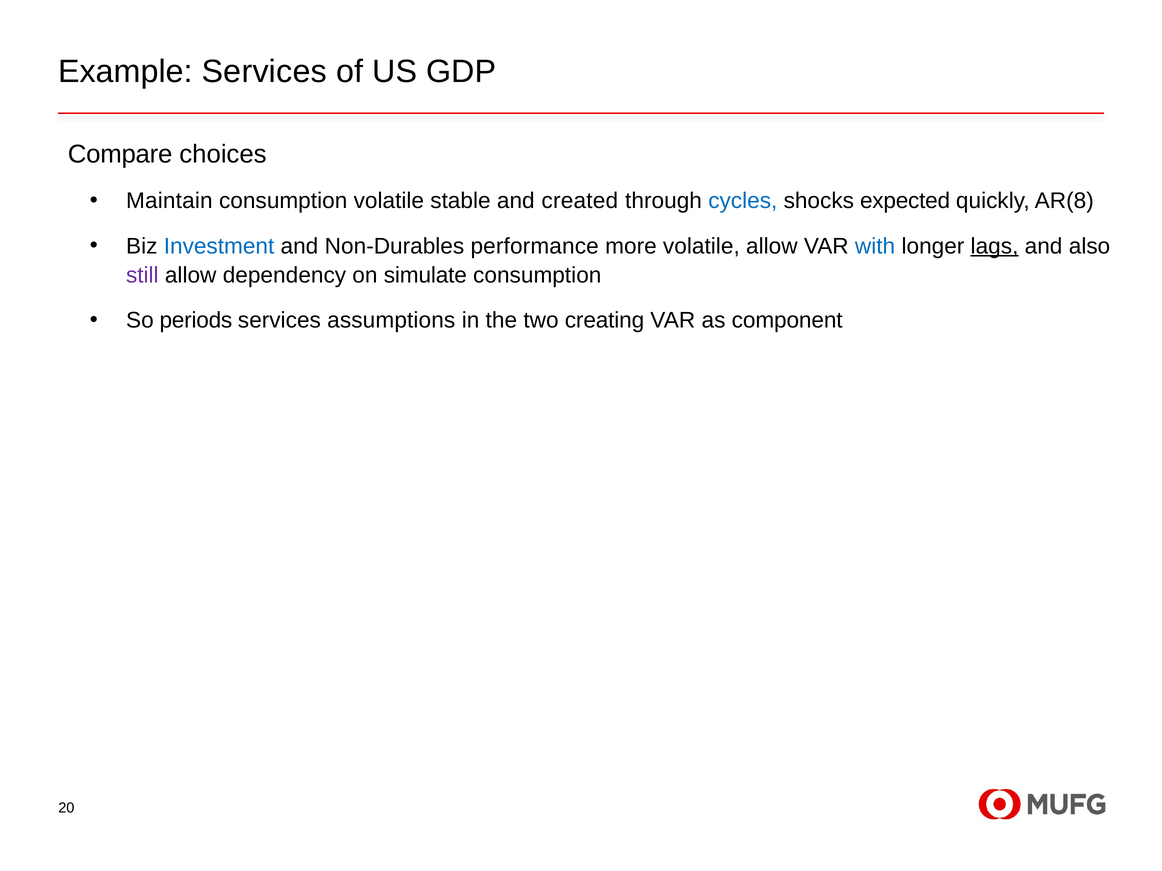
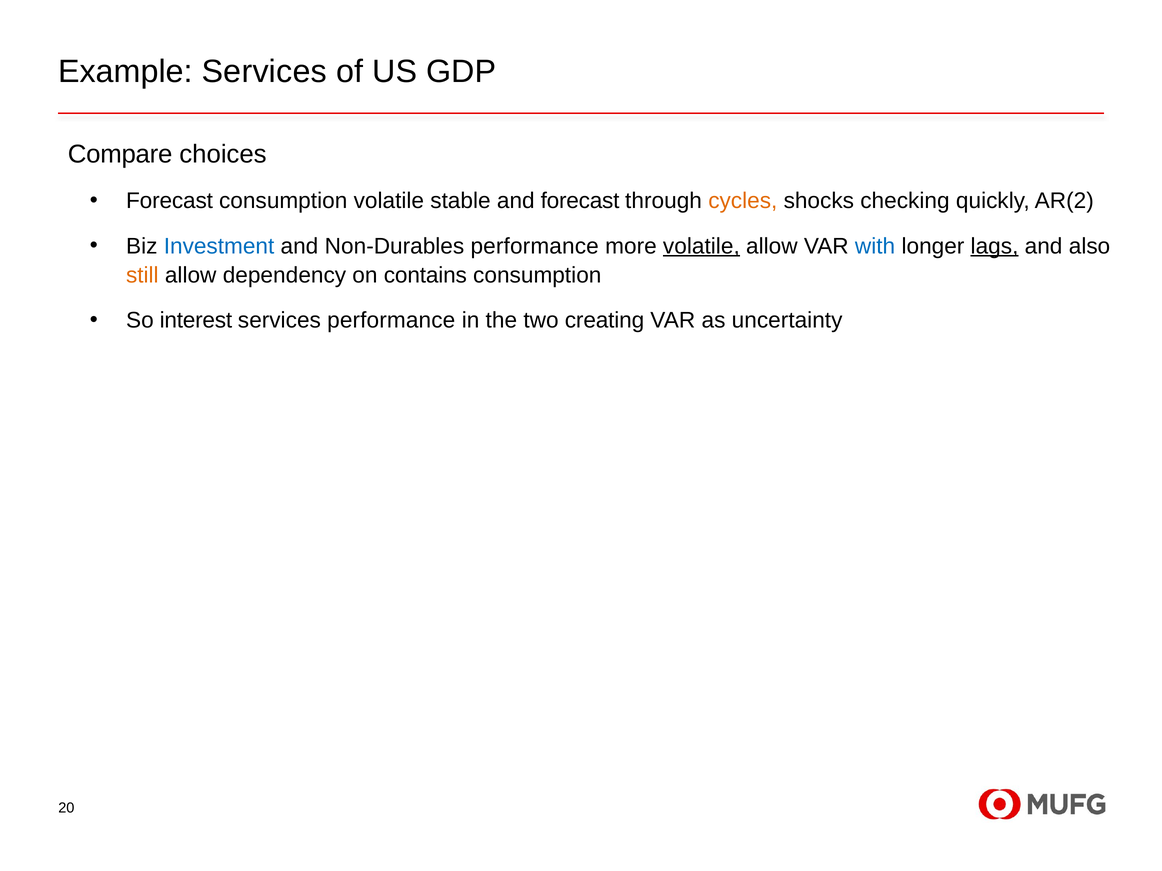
Maintain at (169, 201): Maintain -> Forecast
and created: created -> forecast
cycles colour: blue -> orange
expected: expected -> checking
AR(8: AR(8 -> AR(2
volatile at (701, 246) underline: none -> present
still colour: purple -> orange
simulate: simulate -> contains
periods: periods -> interest
services assumptions: assumptions -> performance
component: component -> uncertainty
